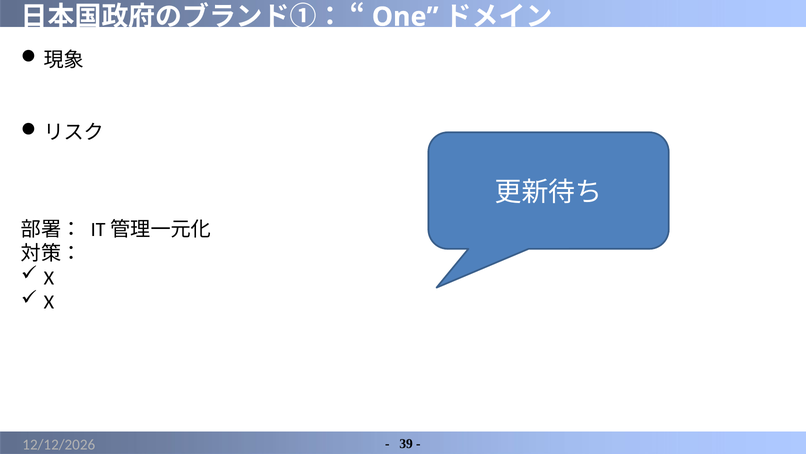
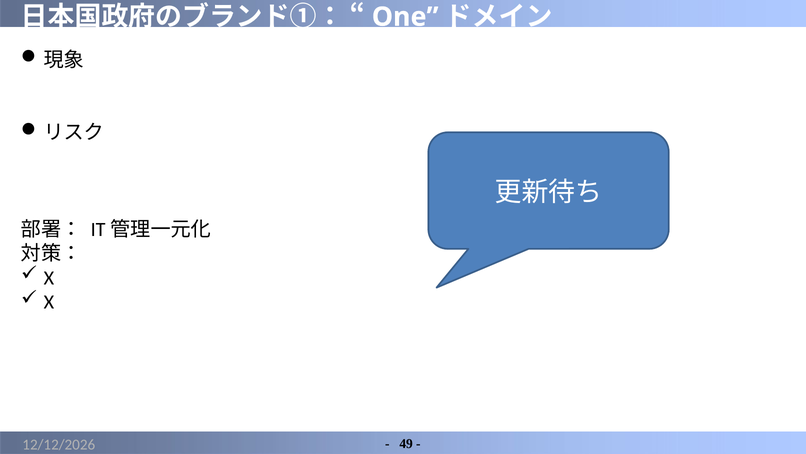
39: 39 -> 49
